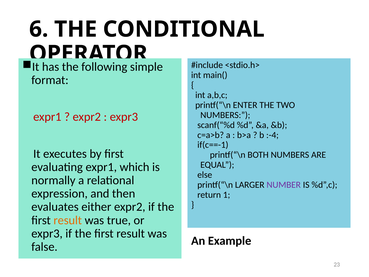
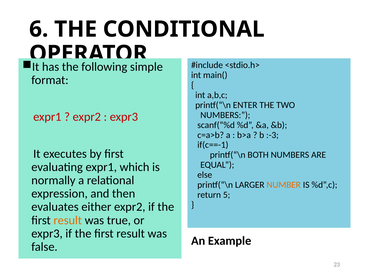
:-4: :-4 -> :-3
NUMBER colour: purple -> orange
1: 1 -> 5
